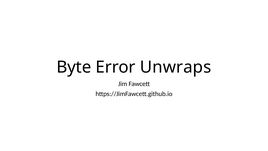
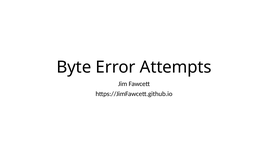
Unwraps: Unwraps -> Attempts
